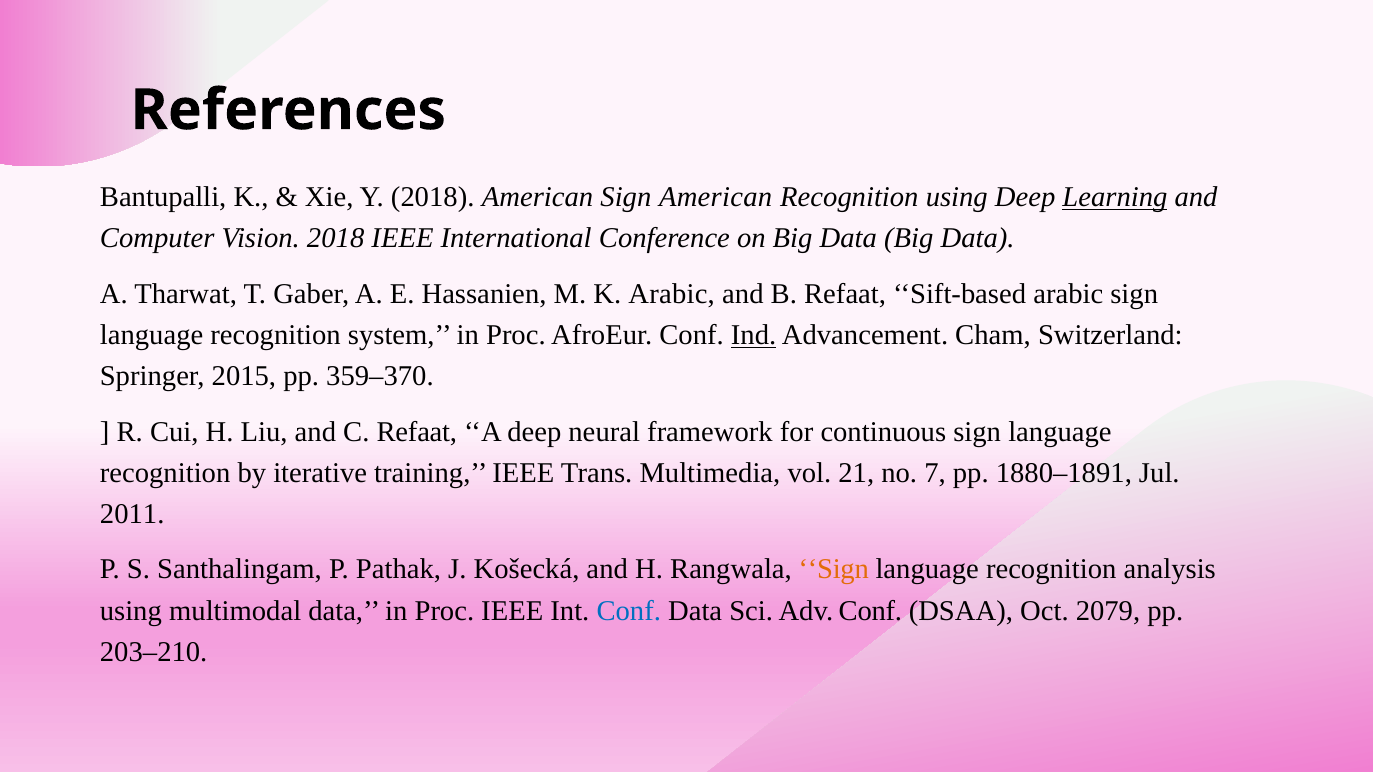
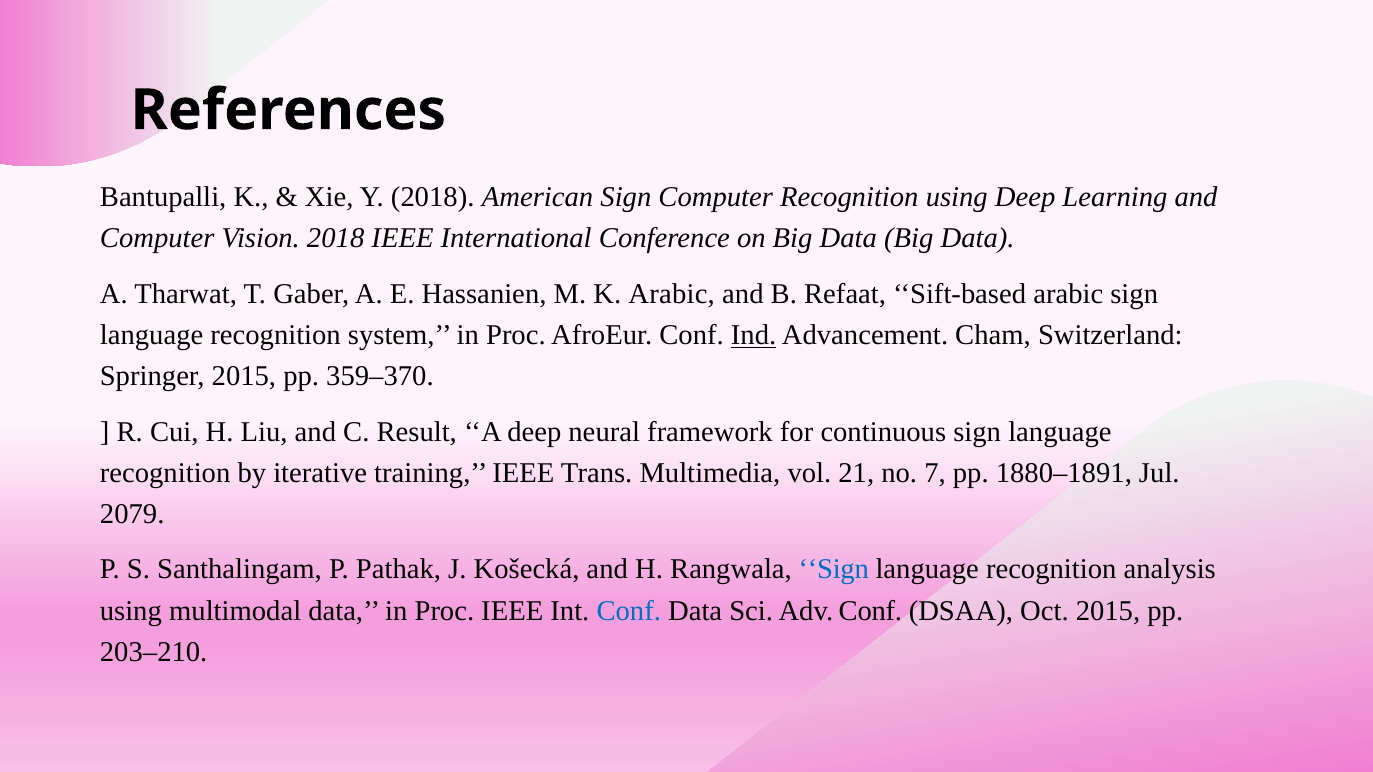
Sign American: American -> Computer
Learning underline: present -> none
C Refaat: Refaat -> Result
2011: 2011 -> 2079
Sign at (834, 570) colour: orange -> blue
Oct 2079: 2079 -> 2015
